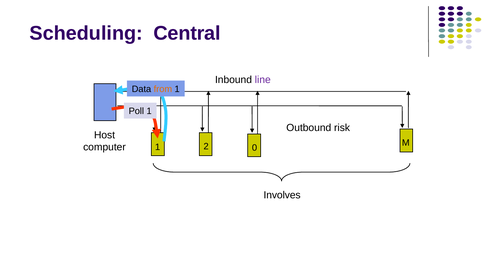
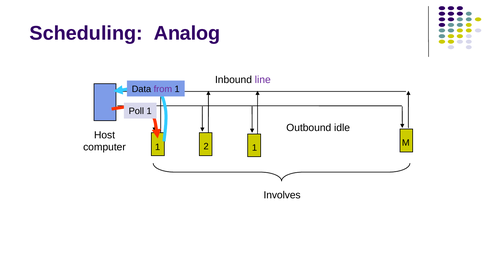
Central: Central -> Analog
from colour: orange -> purple
risk: risk -> idle
2 0: 0 -> 1
